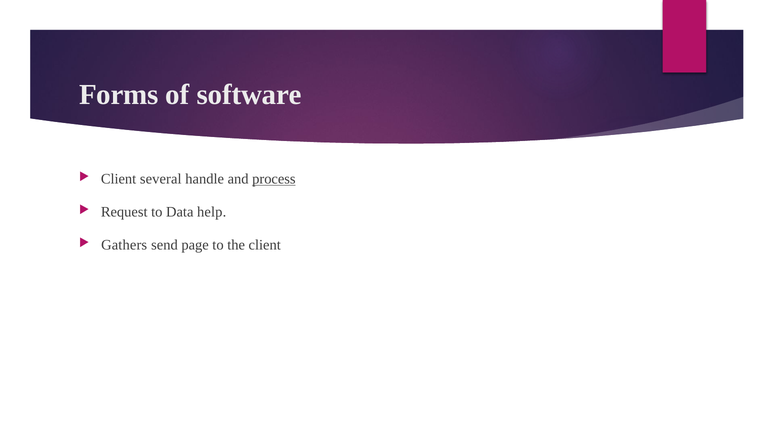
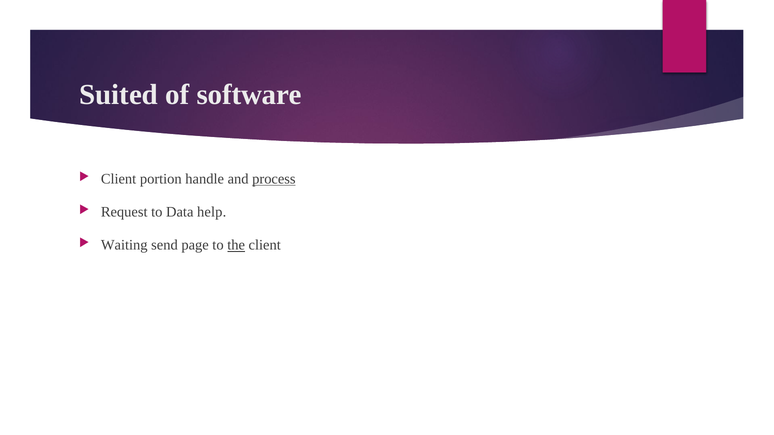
Forms: Forms -> Suited
several: several -> portion
Gathers: Gathers -> Waiting
the underline: none -> present
